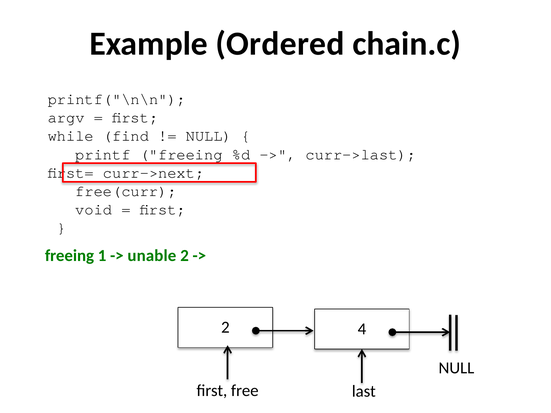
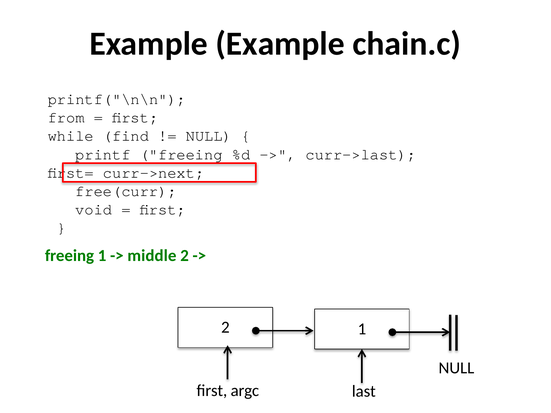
Example Ordered: Ordered -> Example
argv: argv -> from
unable: unable -> middle
2 4: 4 -> 1
free: free -> argc
